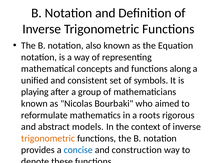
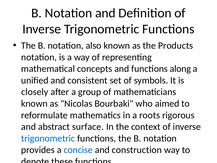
Equation: Equation -> Products
playing: playing -> closely
models: models -> surface
trigonometric at (48, 138) colour: orange -> blue
